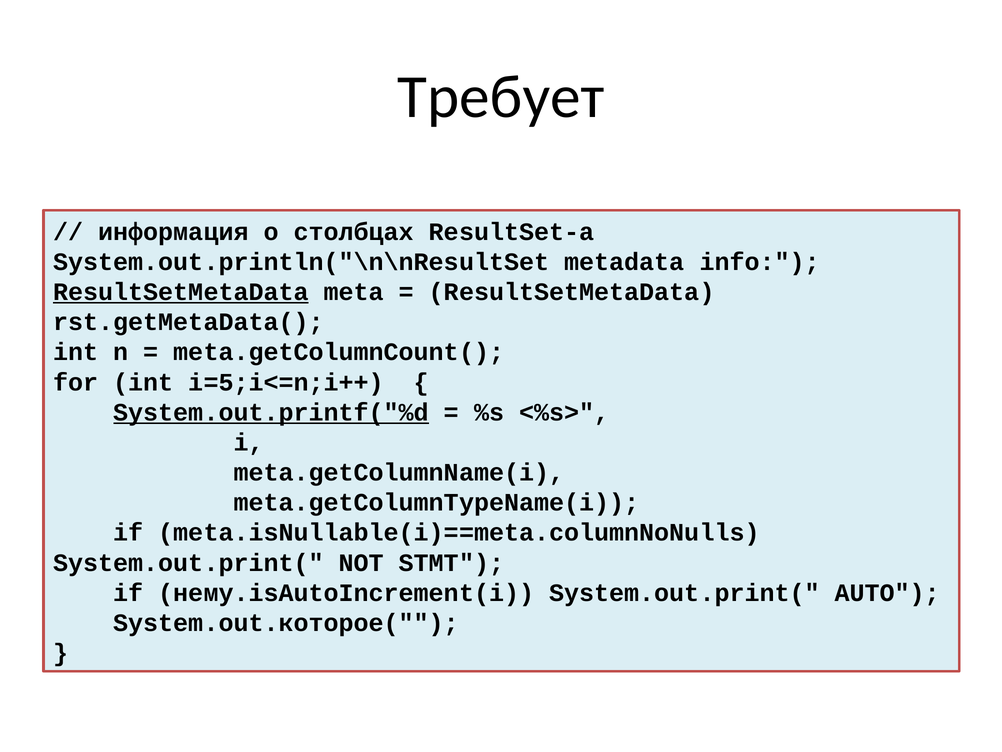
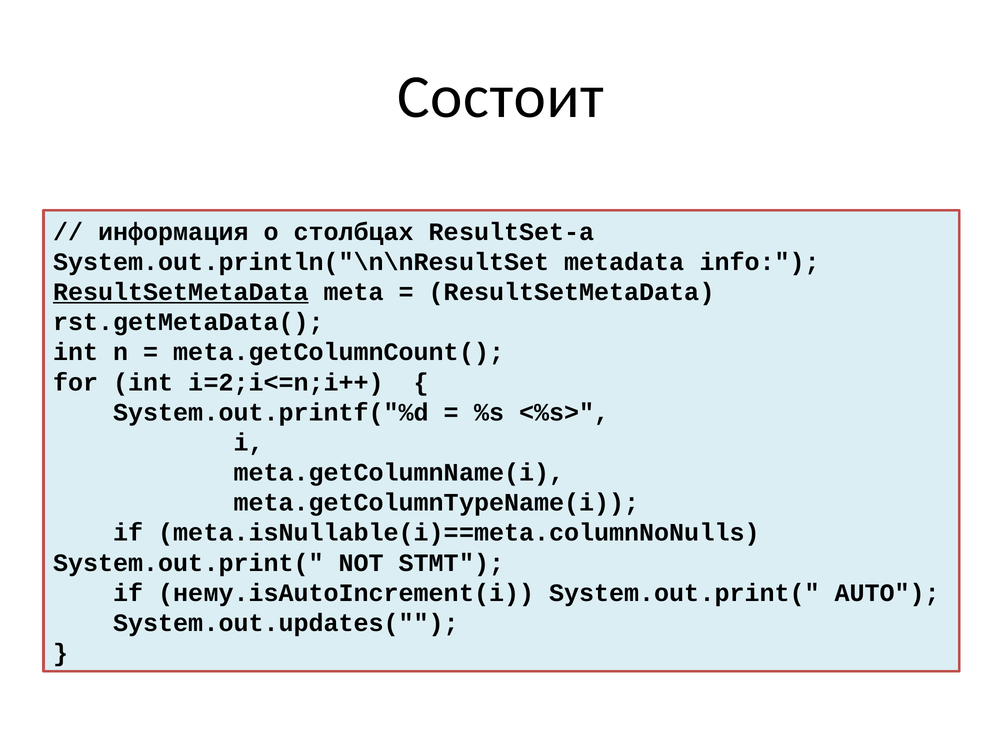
Требует: Требует -> Состоит
i=5;i<=n;i++: i=5;i<=n;i++ -> i=2;i<=n;i++
System.out.printf("%d underline: present -> none
System.out.которое(: System.out.которое( -> System.out.updates(
